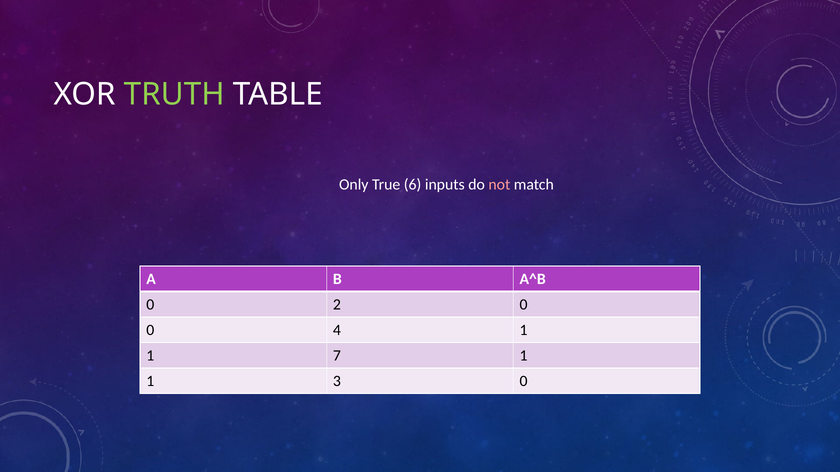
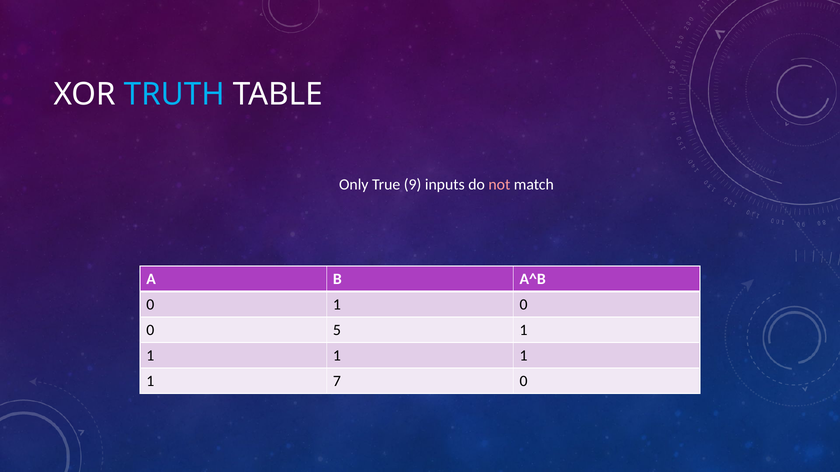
TRUTH colour: light green -> light blue
6: 6 -> 9
2 at (337, 305): 2 -> 1
4: 4 -> 5
7 at (337, 356): 7 -> 1
3: 3 -> 7
